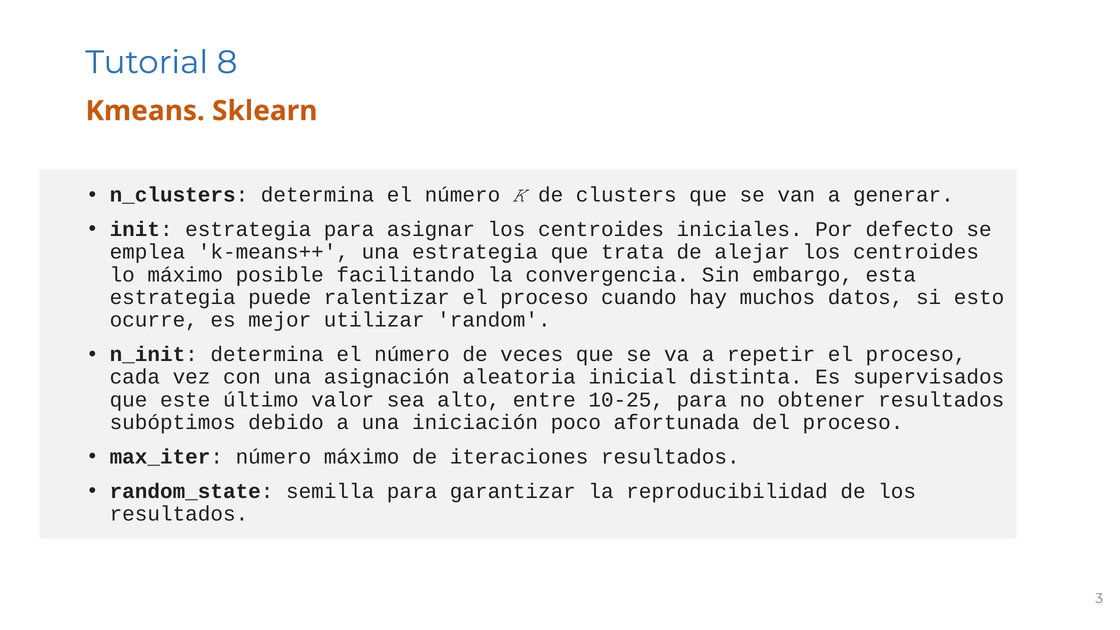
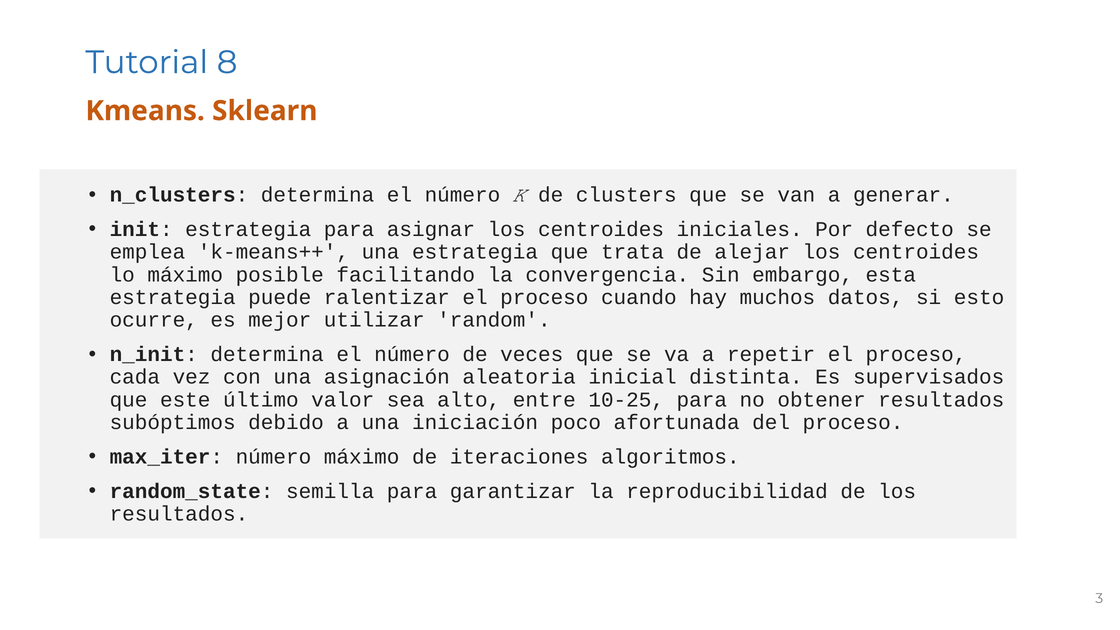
iteraciones resultados: resultados -> algoritmos
